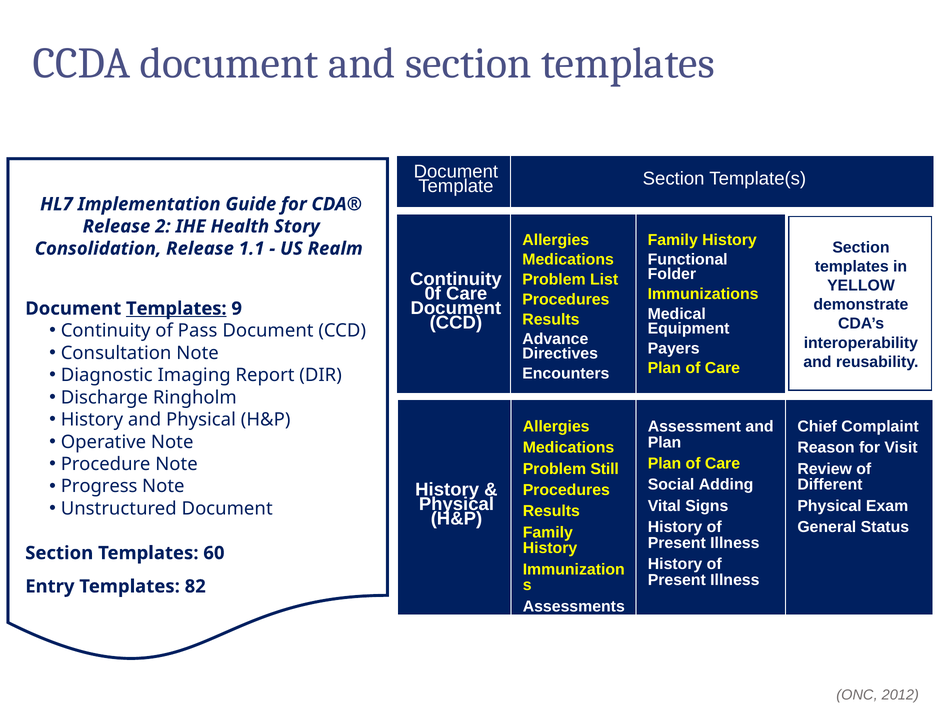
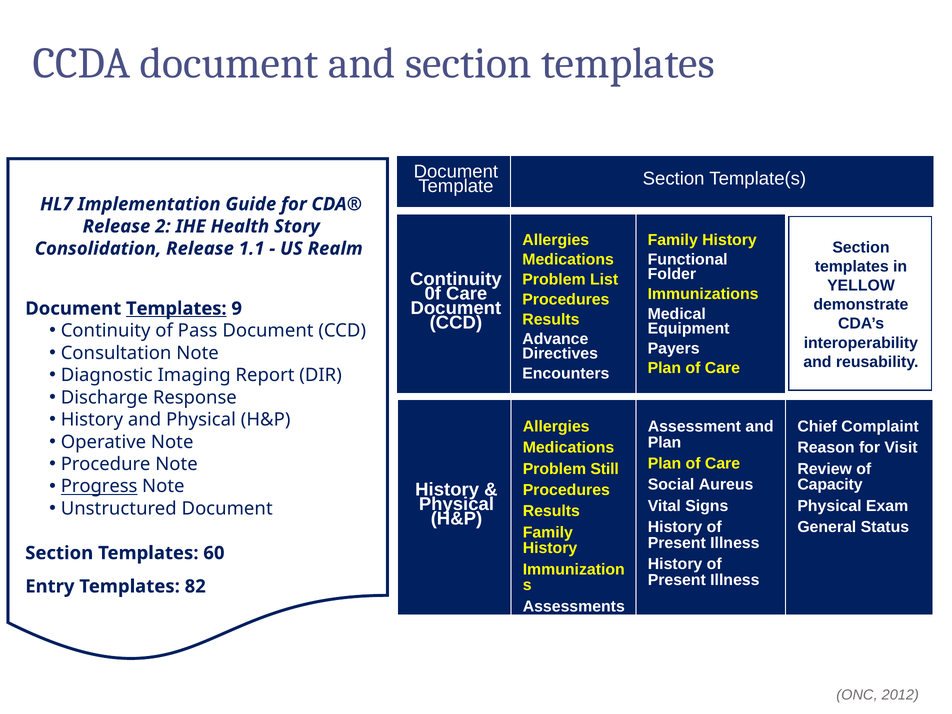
Ringholm: Ringholm -> Response
Progress underline: none -> present
Adding: Adding -> Aureus
Different: Different -> Capacity
